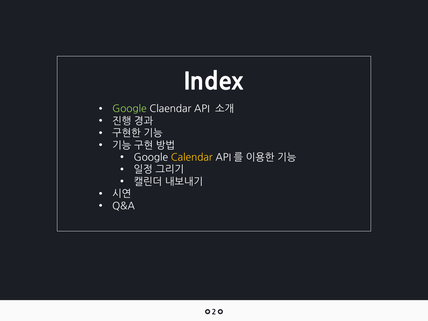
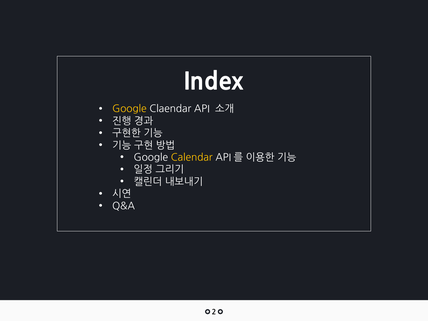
Google at (129, 109) colour: light green -> yellow
